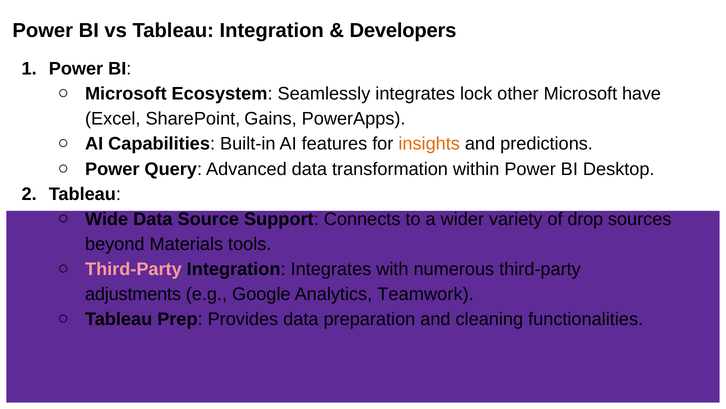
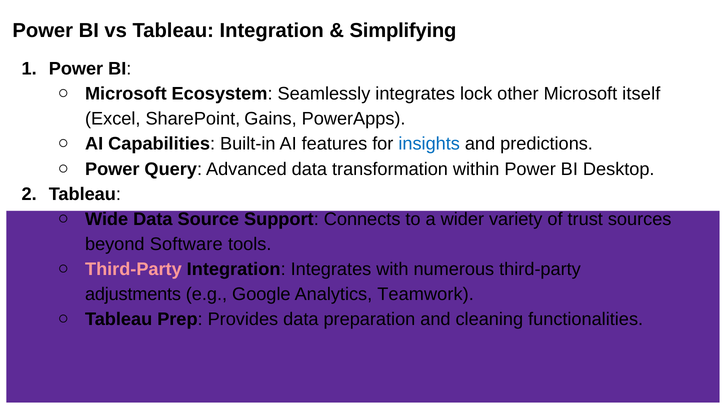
Developers: Developers -> Simplifying
have: have -> itself
insights colour: orange -> blue
drop: drop -> trust
Materials: Materials -> Software
